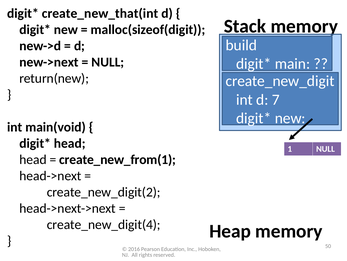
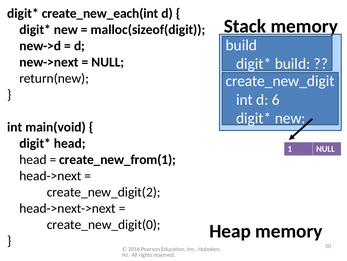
create_new_that(int: create_new_that(int -> create_new_each(int
main at (293, 64): main -> build
7: 7 -> 6
create_new_digit(4: create_new_digit(4 -> create_new_digit(0
